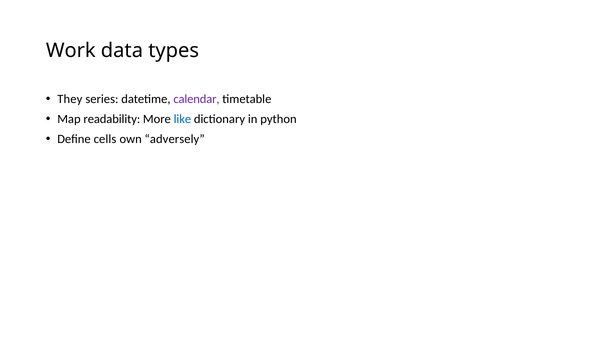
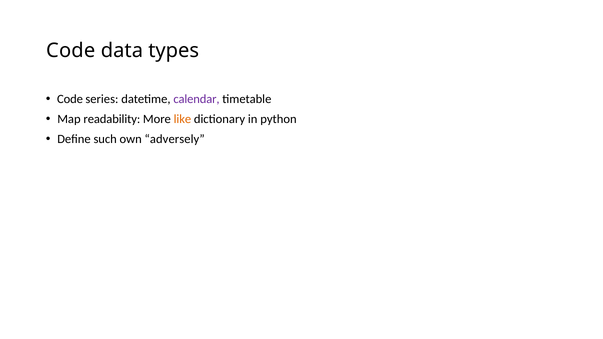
Work at (71, 51): Work -> Code
They at (70, 99): They -> Code
like colour: blue -> orange
cells: cells -> such
